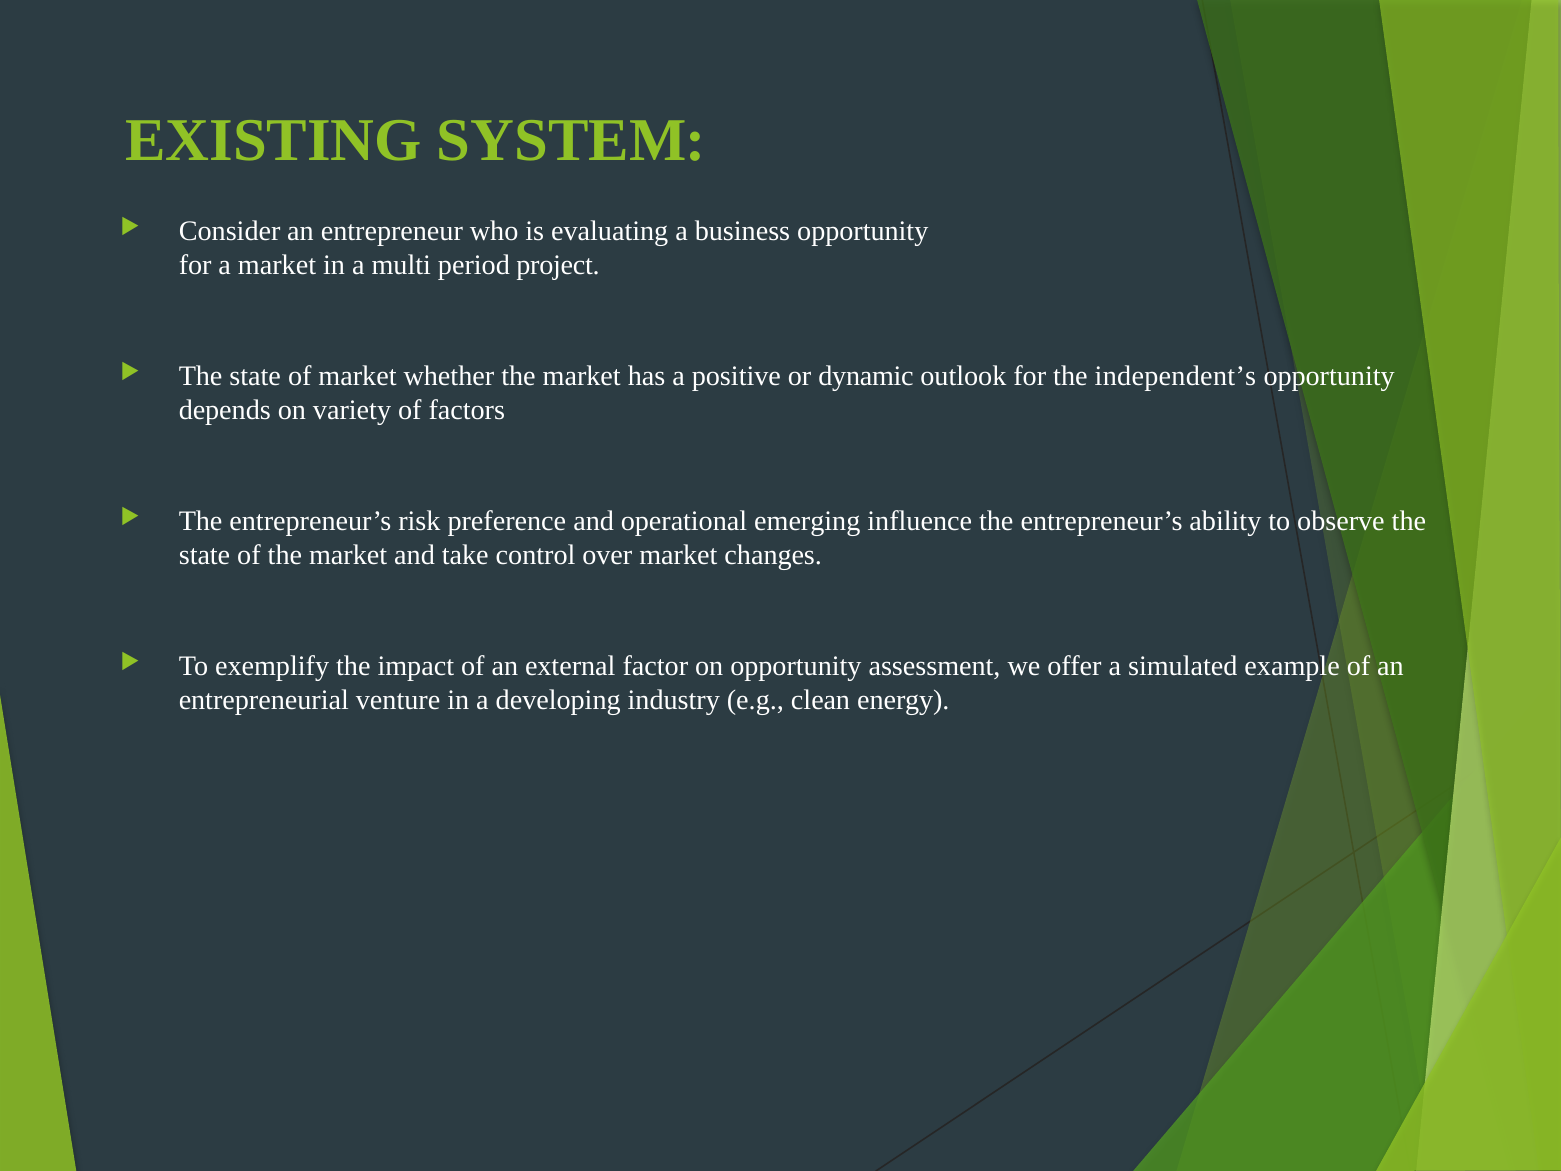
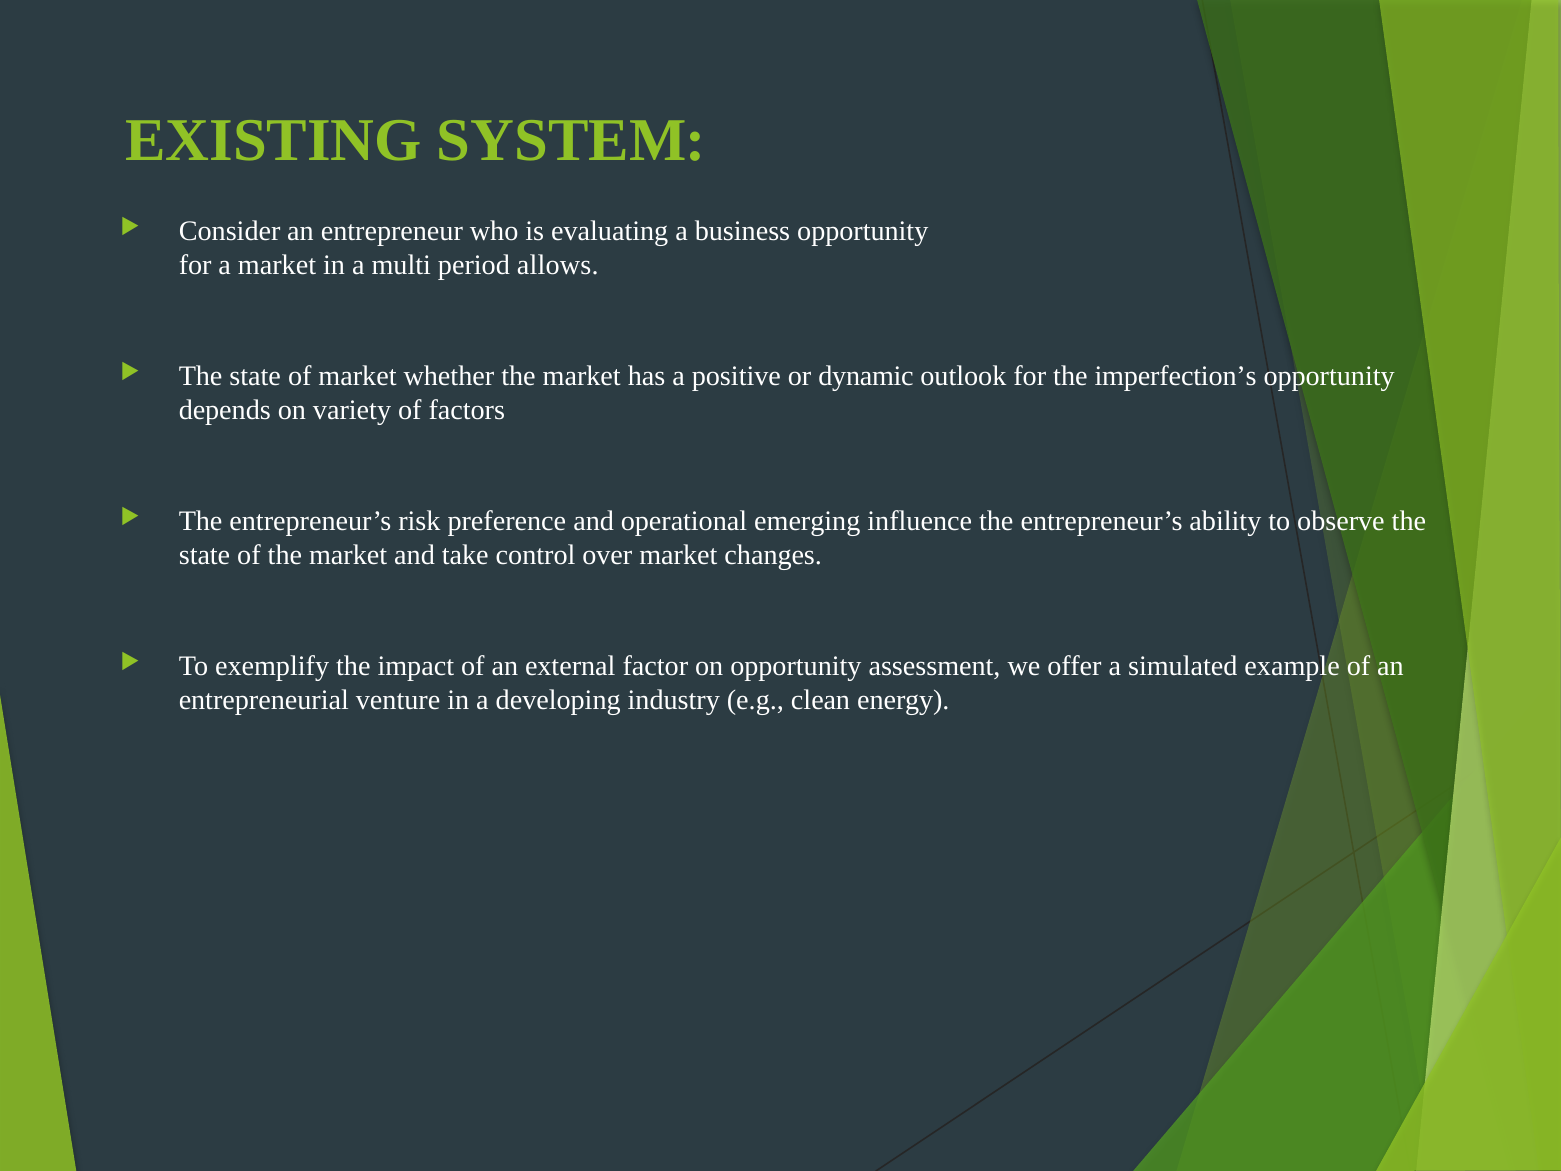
project: project -> allows
independent’s: independent’s -> imperfection’s
